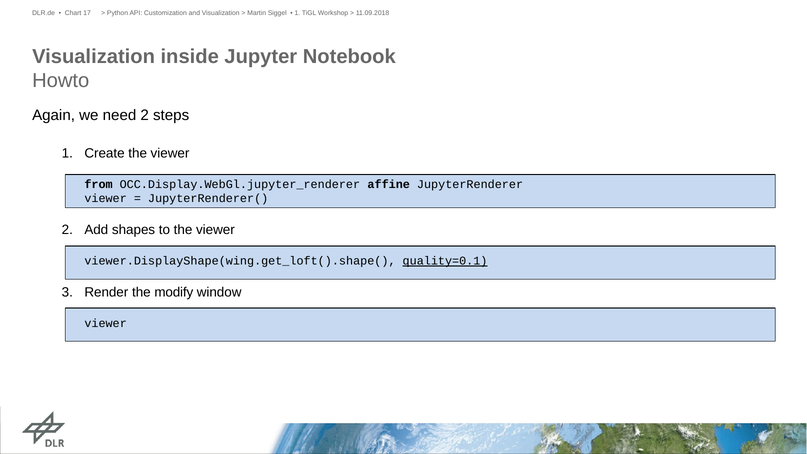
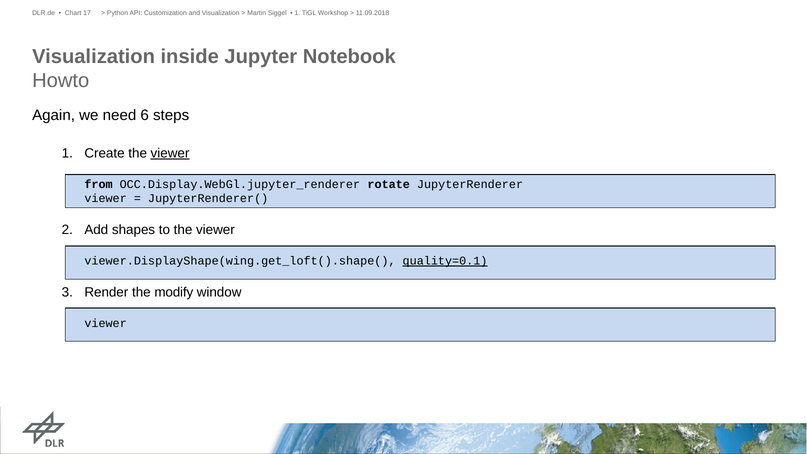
need 2: 2 -> 6
viewer at (170, 153) underline: none -> present
affine: affine -> rotate
